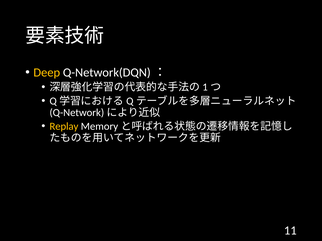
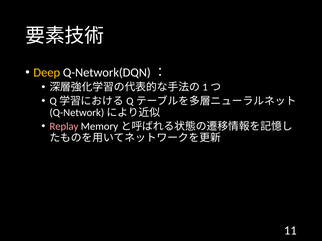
Replay colour: yellow -> pink
